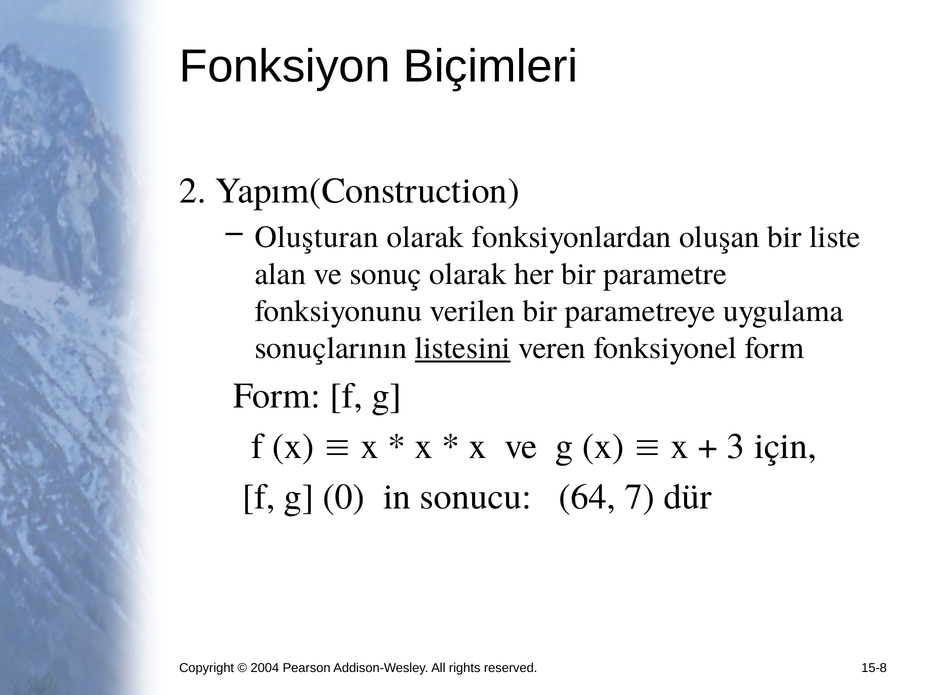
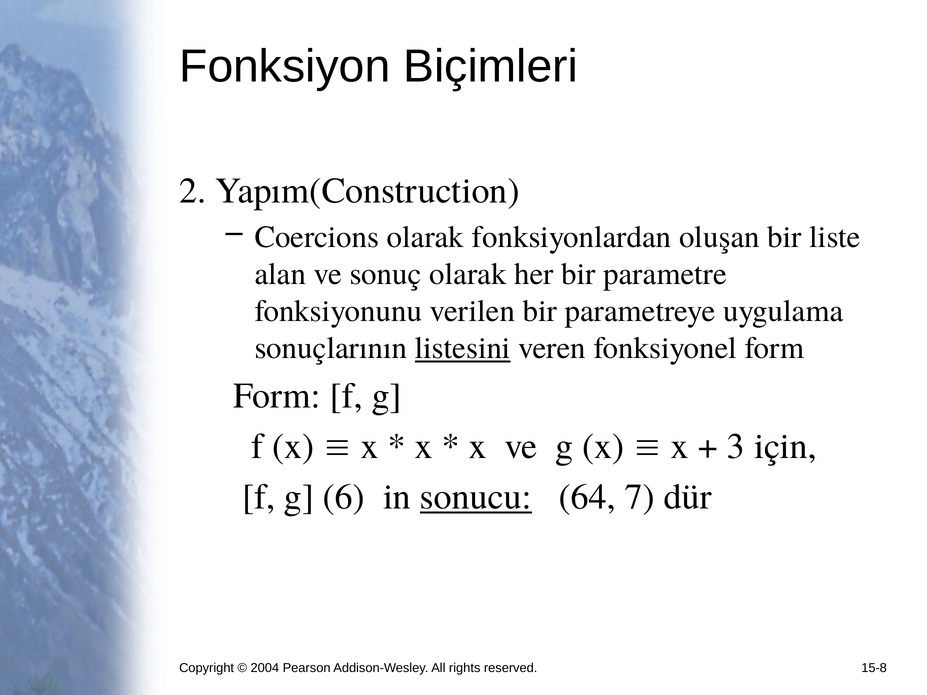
Oluşturan: Oluşturan -> Coercions
0: 0 -> 6
sonucu underline: none -> present
